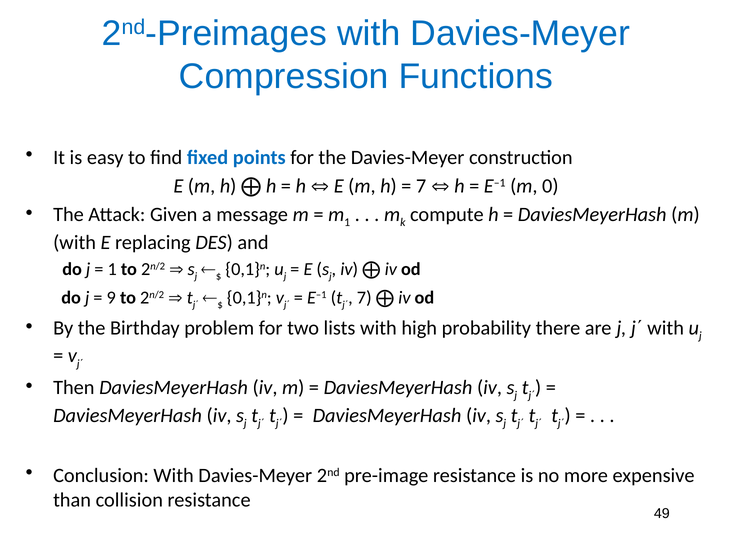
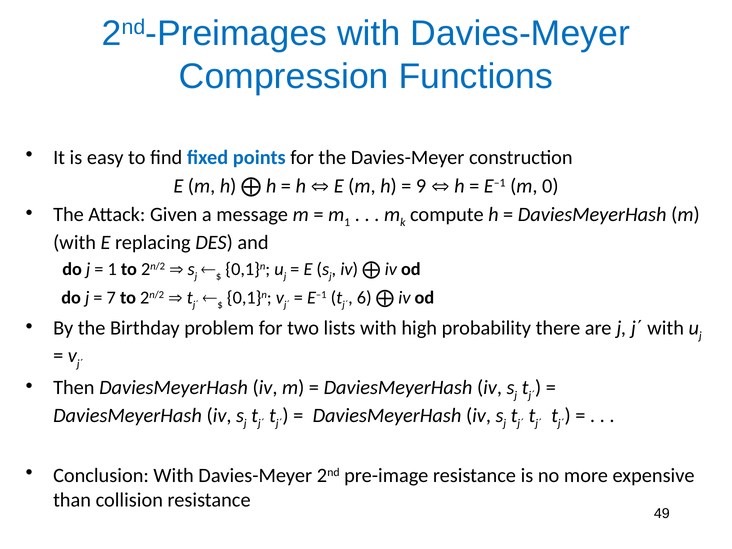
7 at (421, 186): 7 -> 9
9: 9 -> 7
7 at (364, 298): 7 -> 6
